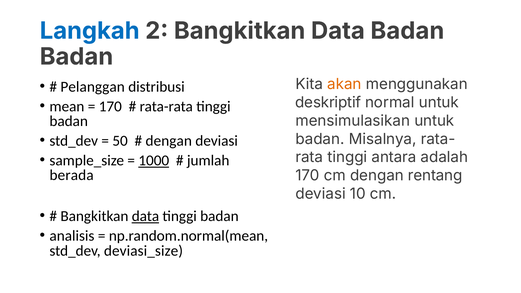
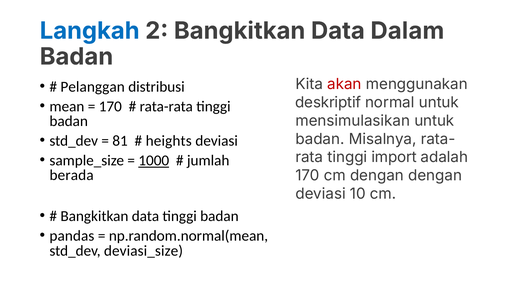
Data Badan: Badan -> Dalam
akan colour: orange -> red
50: 50 -> 81
dengan at (169, 141): dengan -> heights
antara: antara -> import
dengan rentang: rentang -> dengan
data at (145, 216) underline: present -> none
analisis: analisis -> pandas
